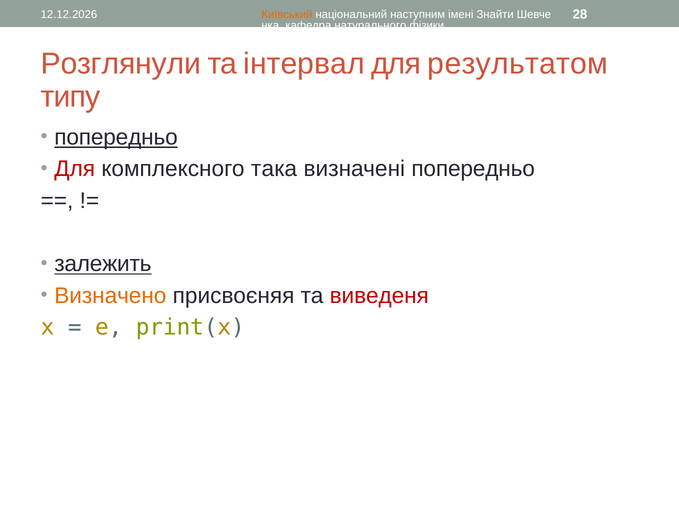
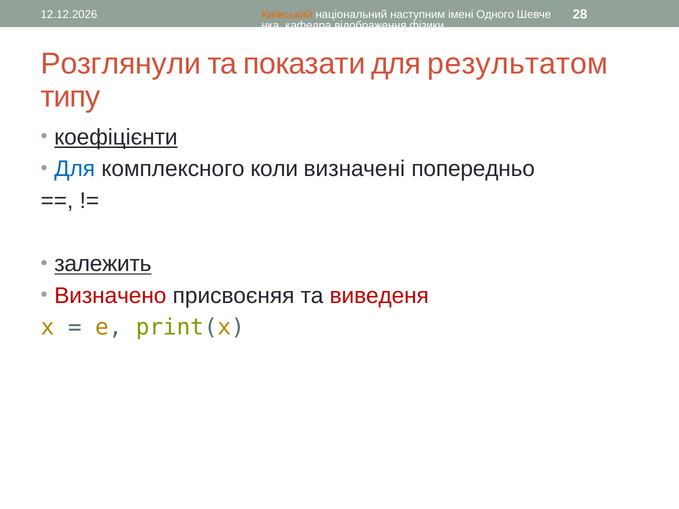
Знайти: Знайти -> Одного
натурального: натурального -> відображення
інтервал: інтервал -> показати
попередньо at (116, 137): попередньо -> коефіцієнти
Для at (75, 169) colour: red -> blue
така: така -> коли
Визначено colour: orange -> red
